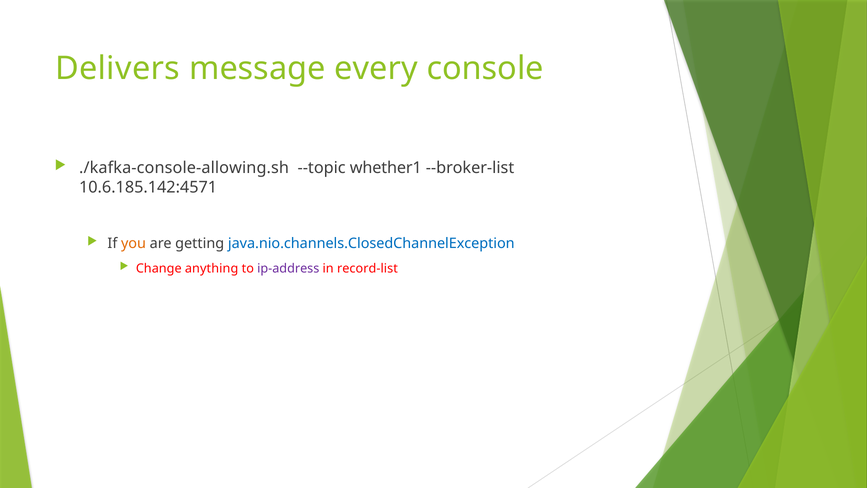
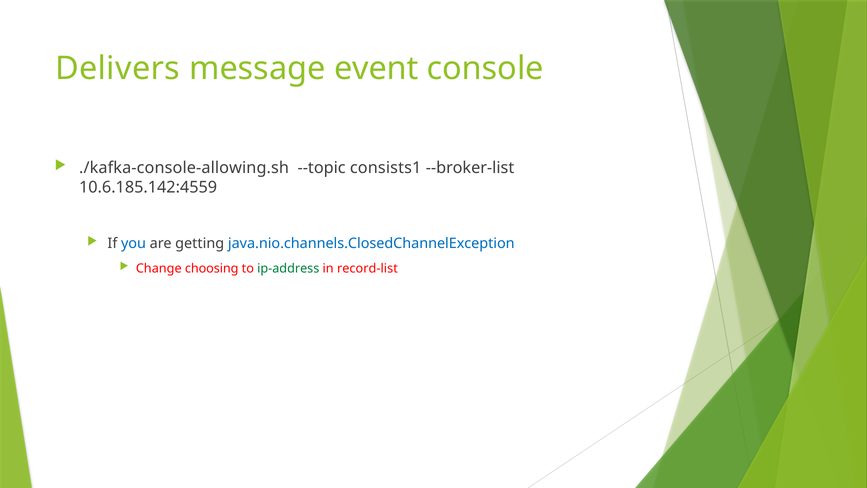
every: every -> event
whether1: whether1 -> consists1
10.6.185.142:4571: 10.6.185.142:4571 -> 10.6.185.142:4559
you colour: orange -> blue
anything: anything -> choosing
ip-address colour: purple -> green
